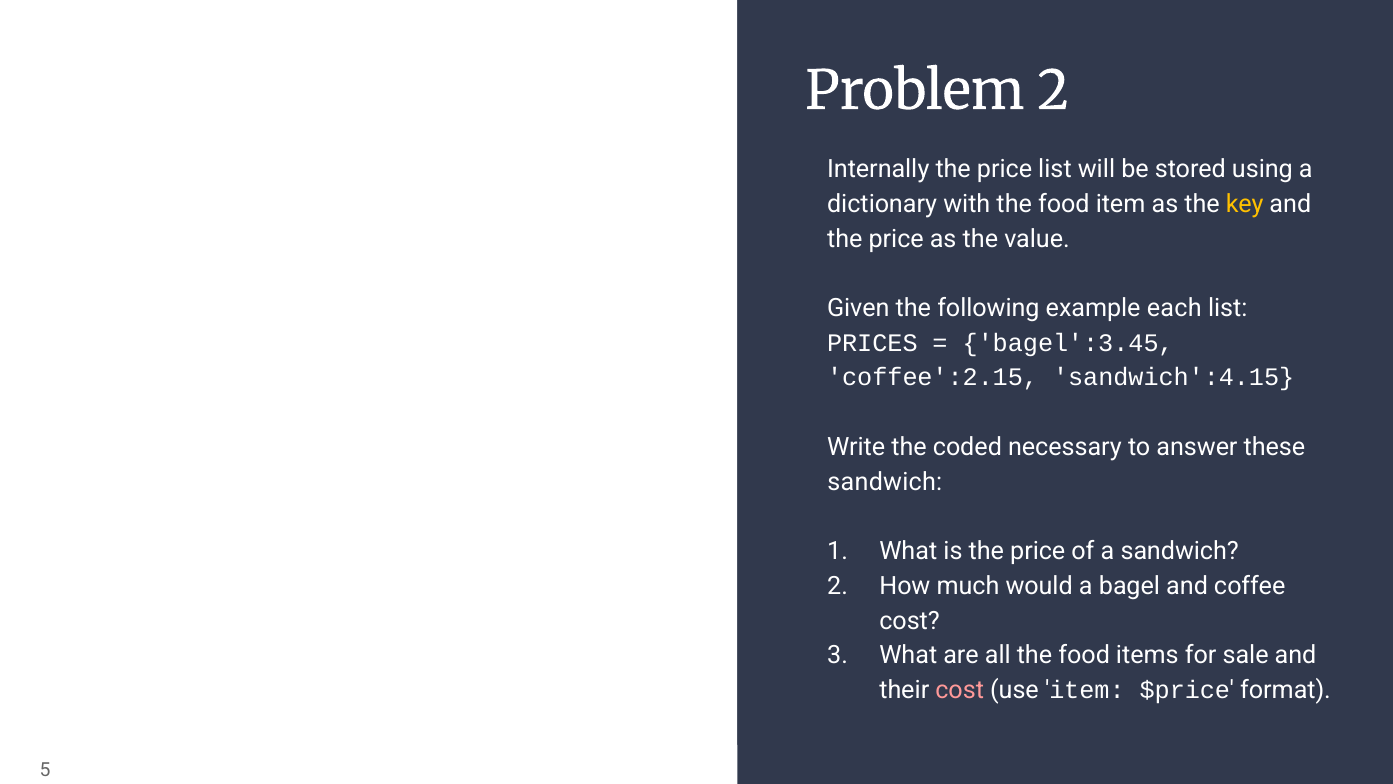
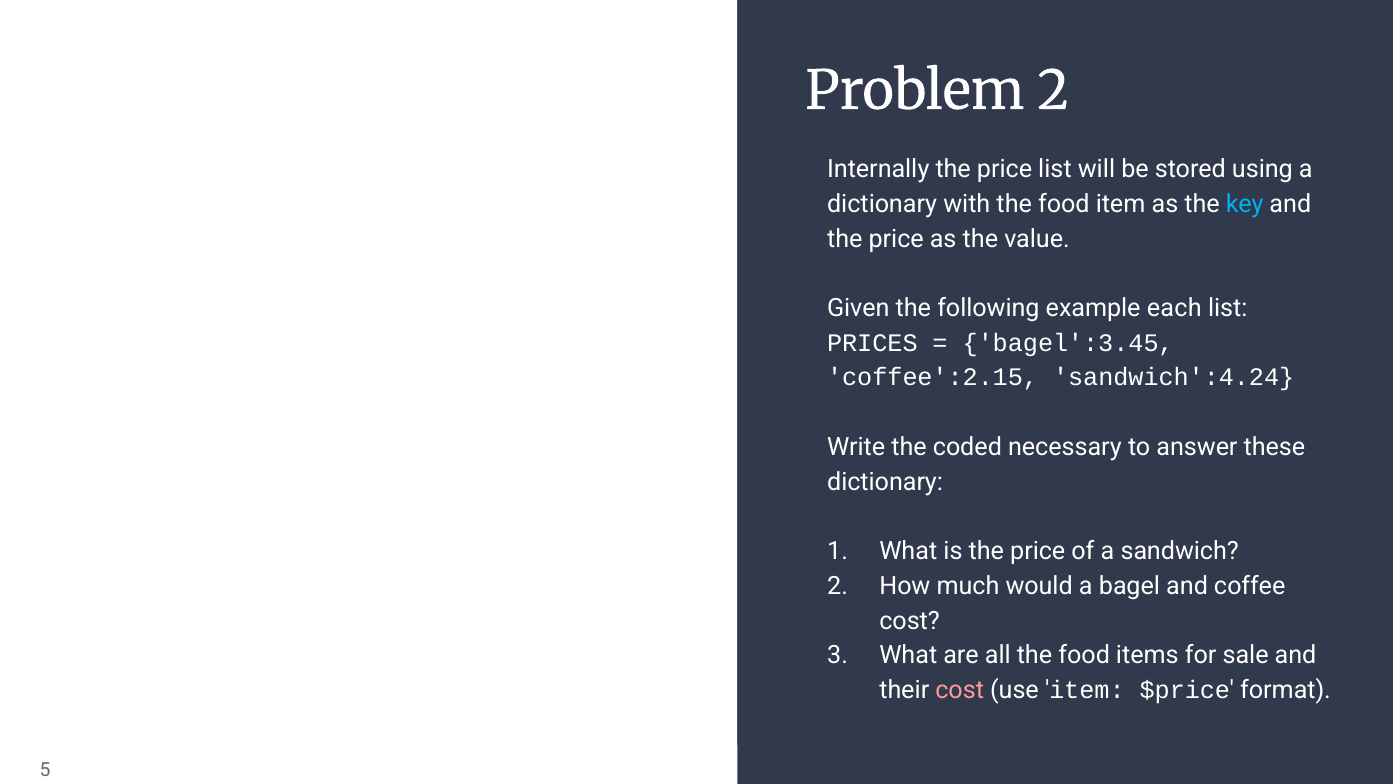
key colour: yellow -> light blue
sandwich':4.15: sandwich':4.15 -> sandwich':4.24
sandwich at (885, 482): sandwich -> dictionary
